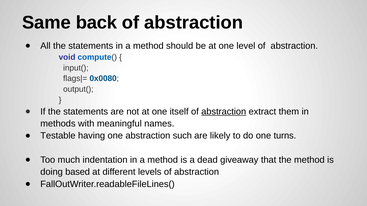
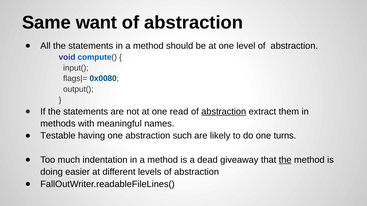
back: back -> want
itself: itself -> read
the at (285, 160) underline: none -> present
based: based -> easier
